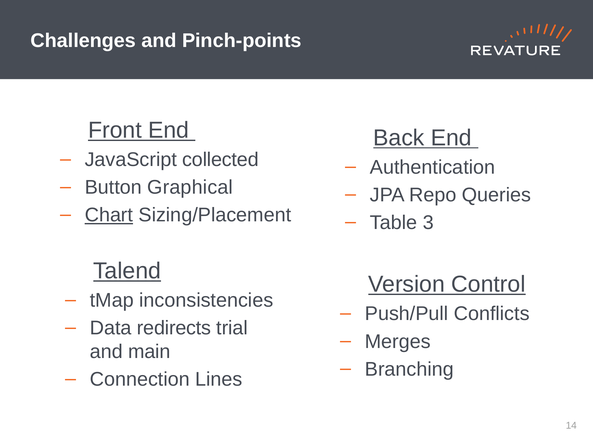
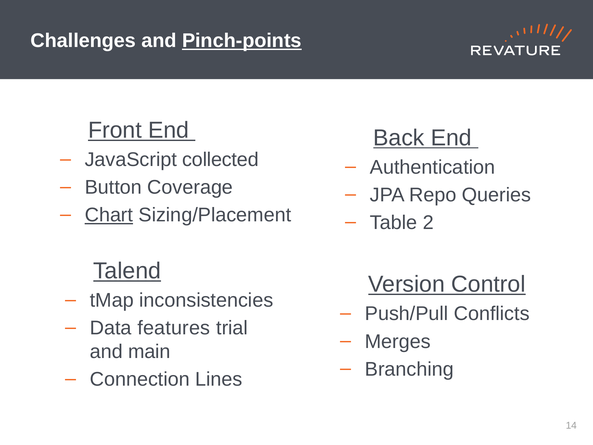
Pinch-points underline: none -> present
Graphical: Graphical -> Coverage
3: 3 -> 2
redirects: redirects -> features
